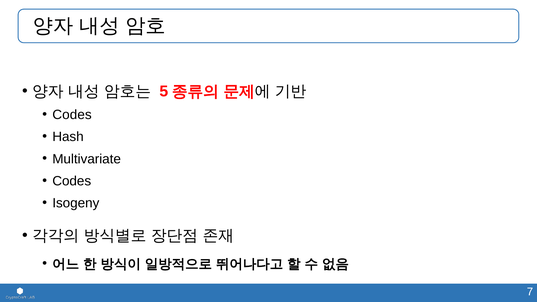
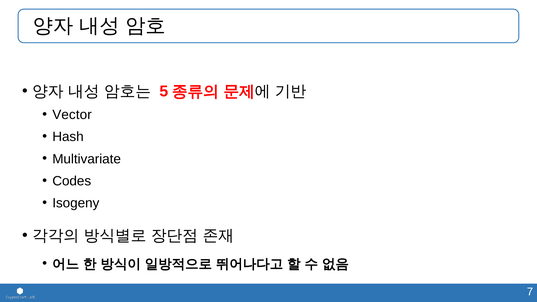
Codes at (72, 115): Codes -> Vector
